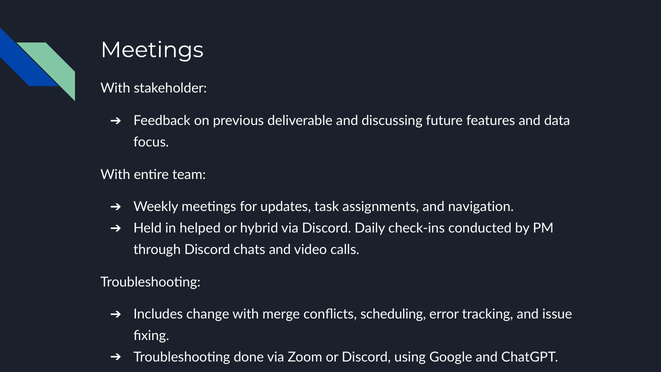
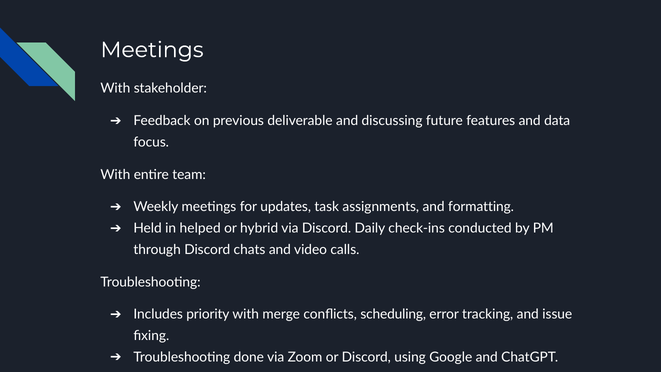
navigation: navigation -> formatting
change: change -> priority
